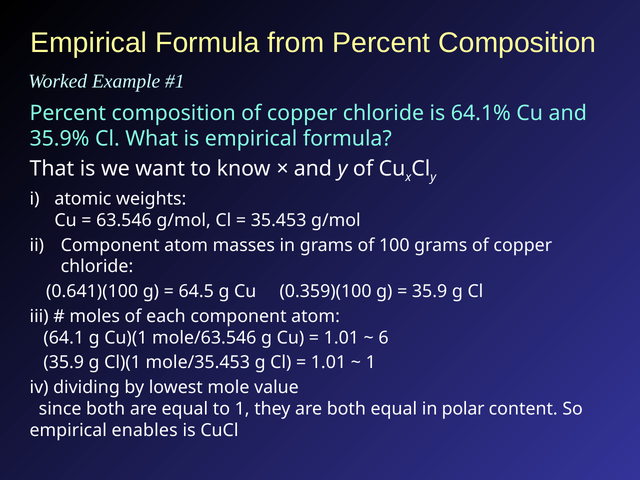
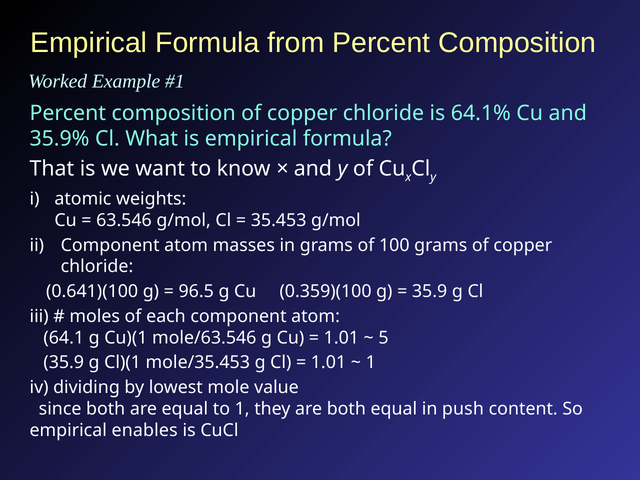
64.5: 64.5 -> 96.5
6: 6 -> 5
polar: polar -> push
